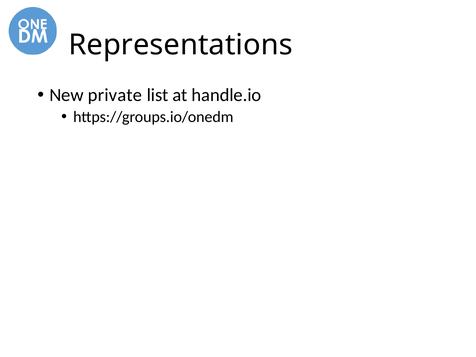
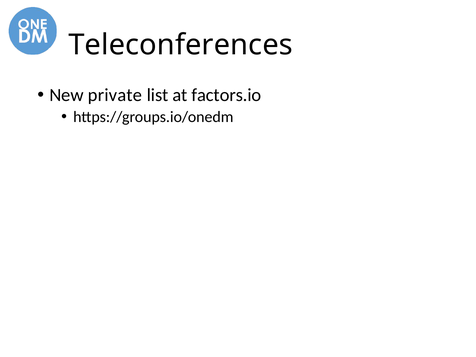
Representations: Representations -> Teleconferences
handle.io: handle.io -> factors.io
